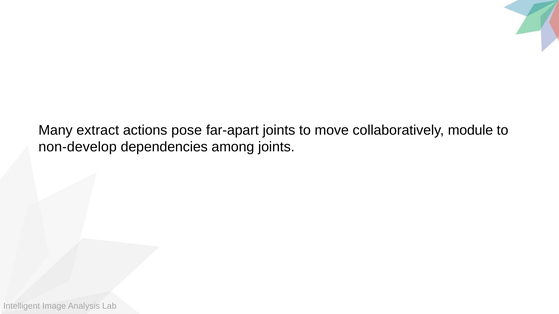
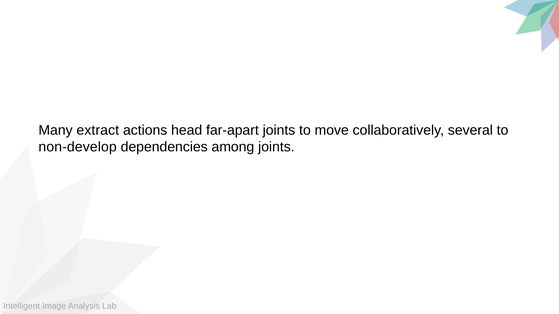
pose: pose -> head
module: module -> several
